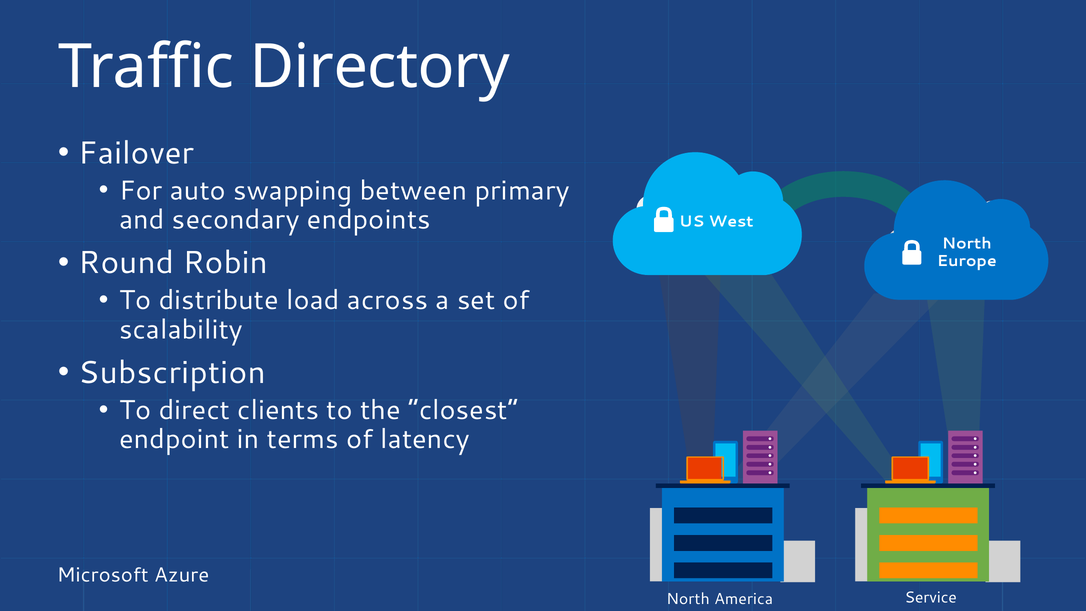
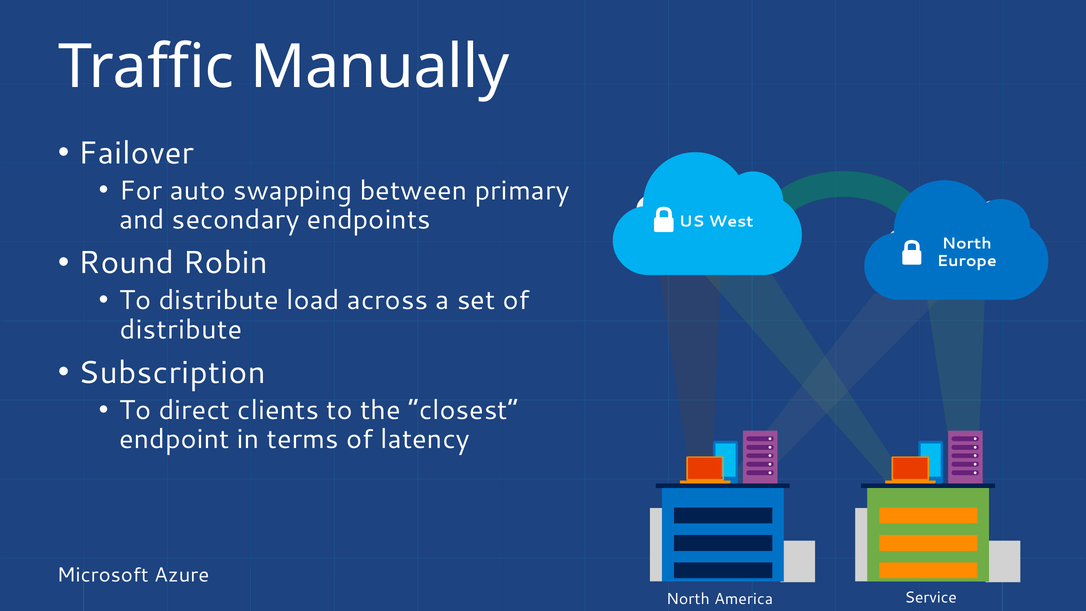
Directory: Directory -> Manually
scalability at (181, 330): scalability -> distribute
